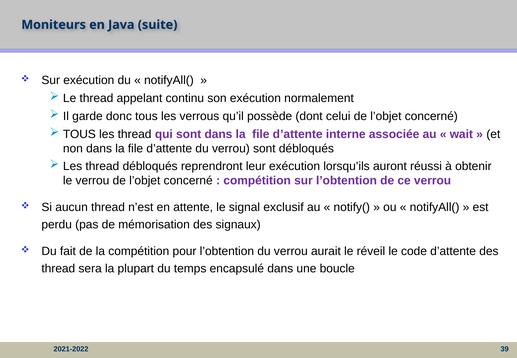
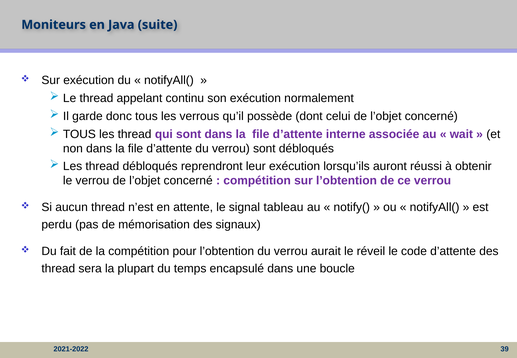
exclusif: exclusif -> tableau
